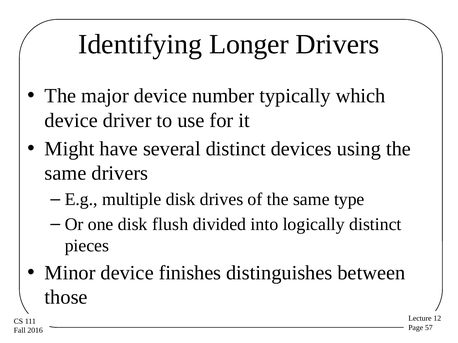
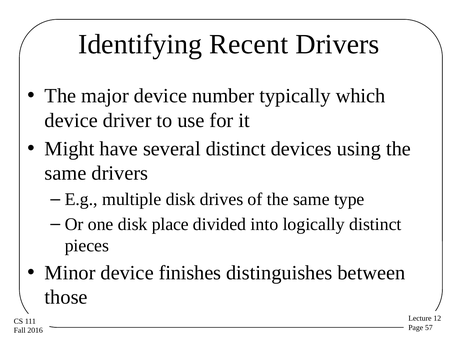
Longer: Longer -> Recent
flush: flush -> place
